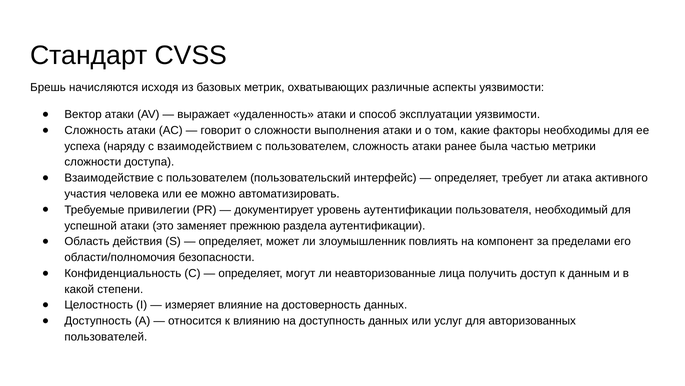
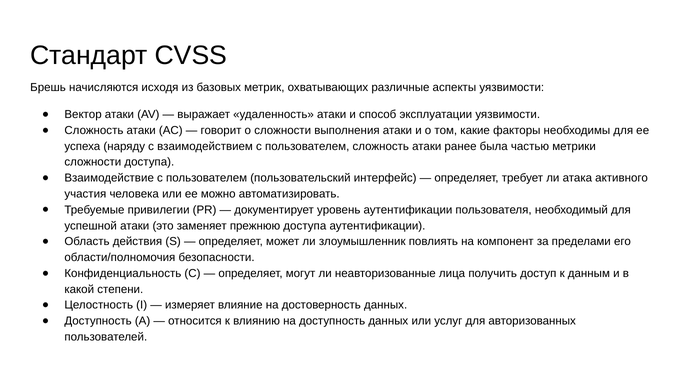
прежнюю раздела: раздела -> доступа
